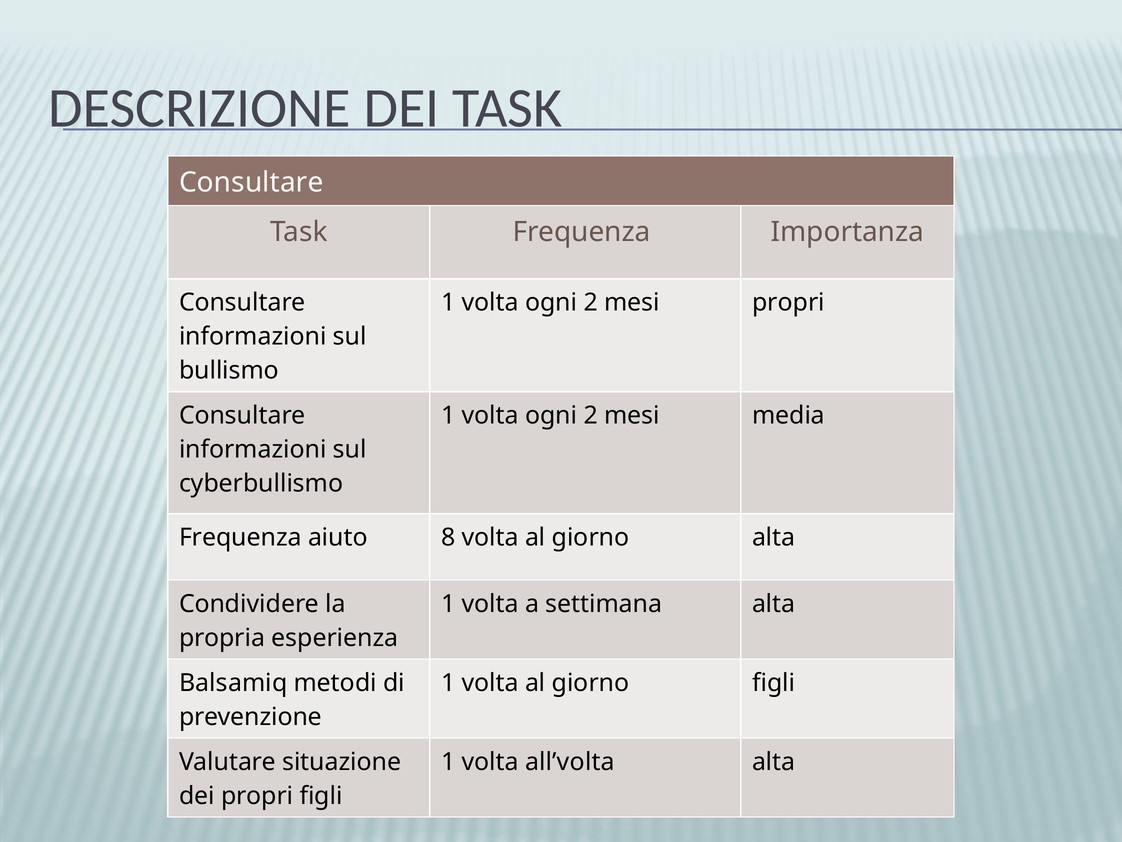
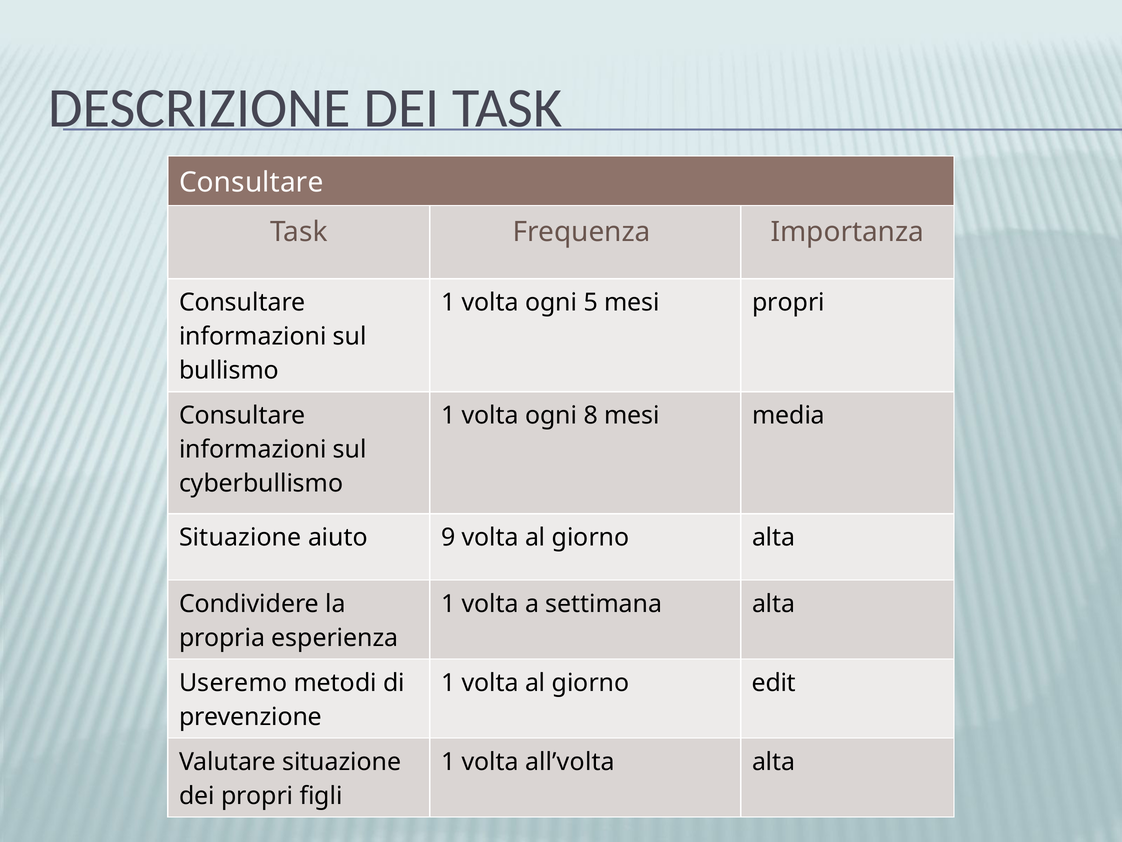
2 at (591, 303): 2 -> 5
2 at (591, 415): 2 -> 8
Frequenza at (240, 537): Frequenza -> Situazione
8: 8 -> 9
Balsamiq: Balsamiq -> Useremo
giorno figli: figli -> edit
